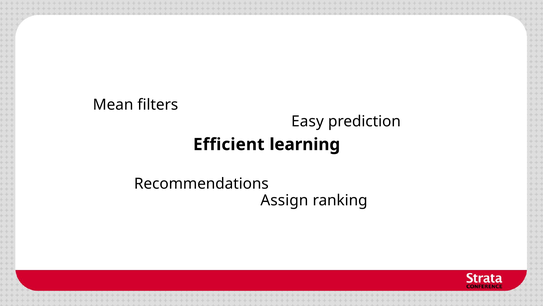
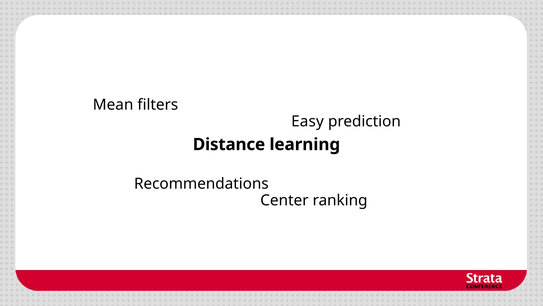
Efficient: Efficient -> Distance
Assign: Assign -> Center
